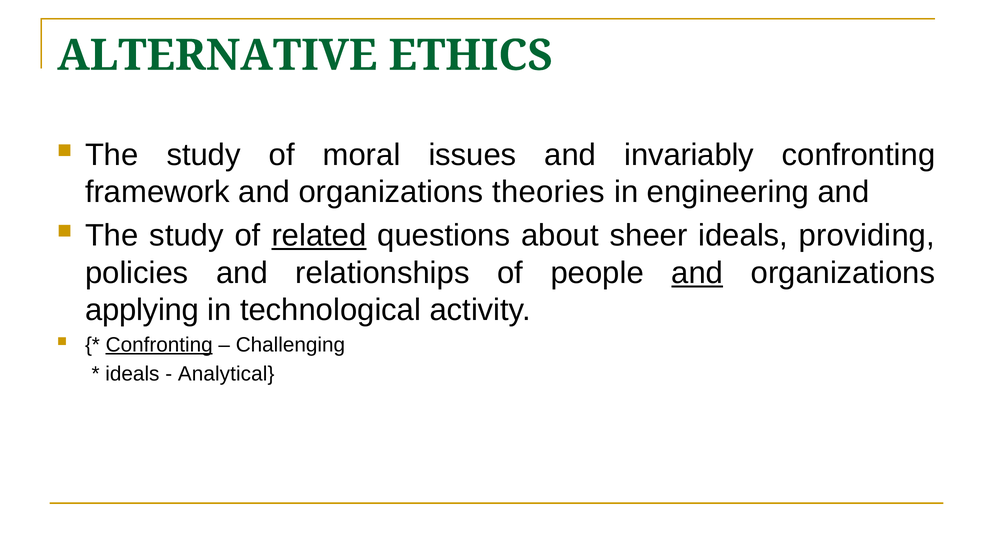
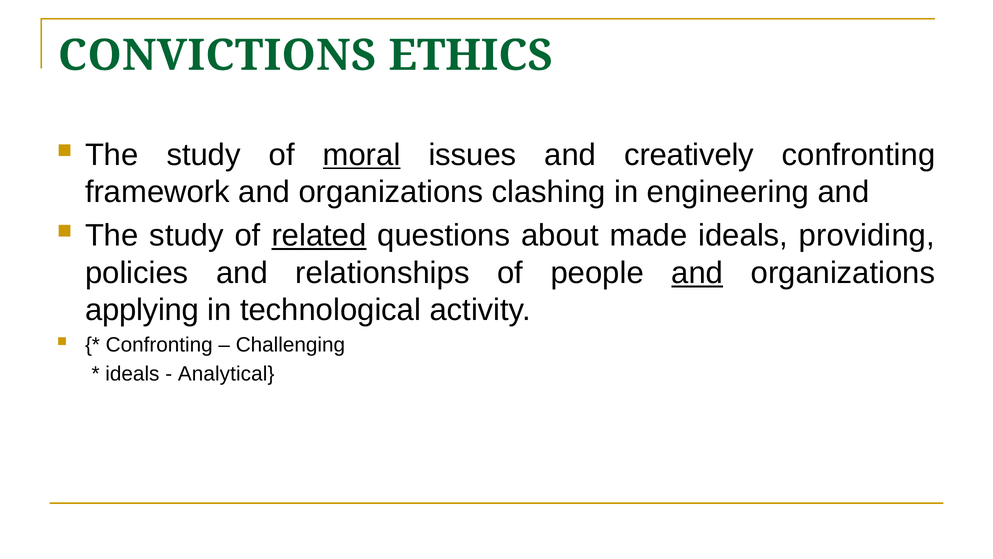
ALTERNATIVE: ALTERNATIVE -> CONVICTIONS
moral underline: none -> present
invariably: invariably -> creatively
theories: theories -> clashing
sheer: sheer -> made
Confronting at (159, 344) underline: present -> none
